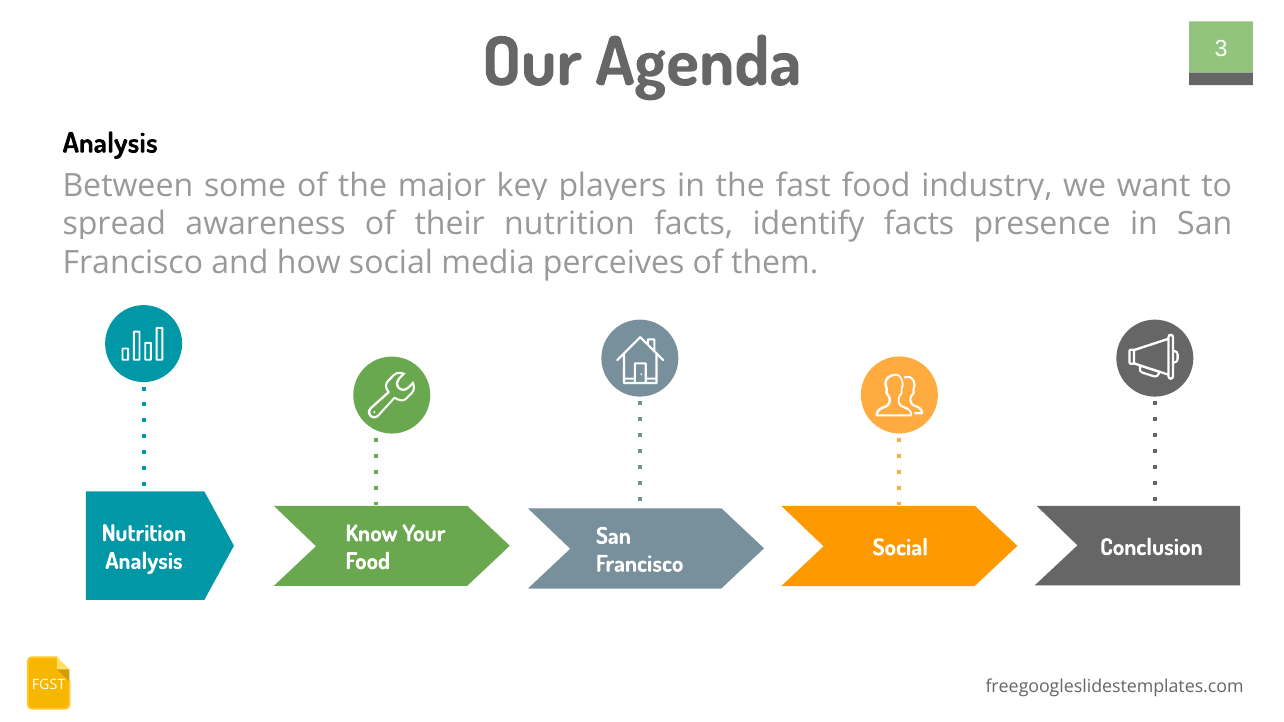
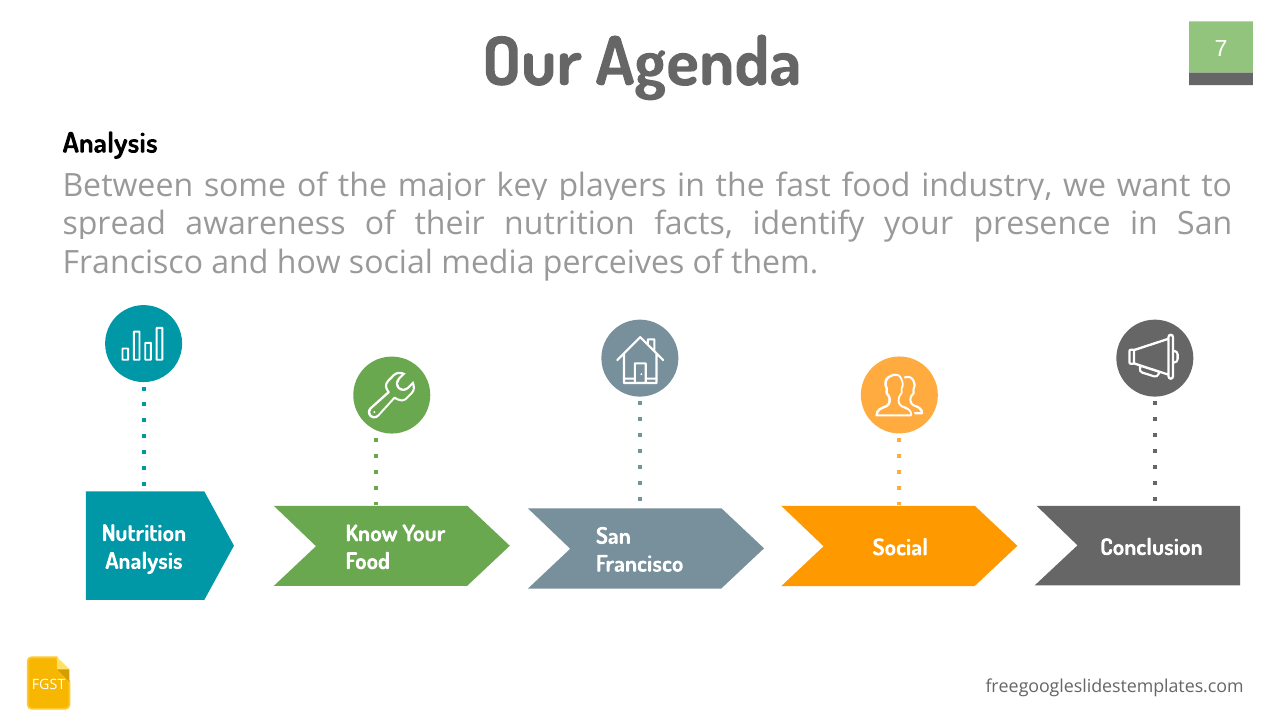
3: 3 -> 7
facts at (919, 224): facts -> your
